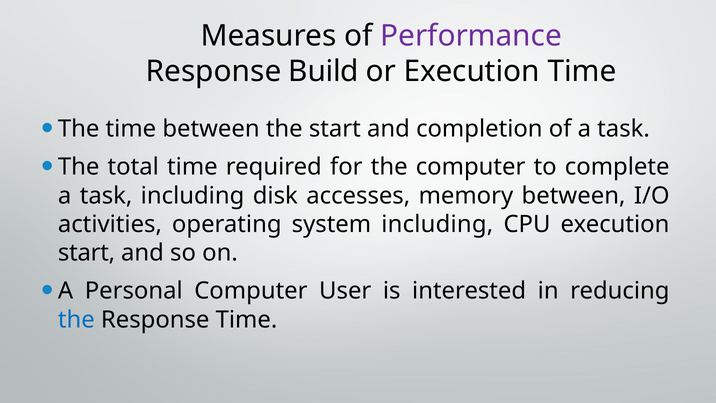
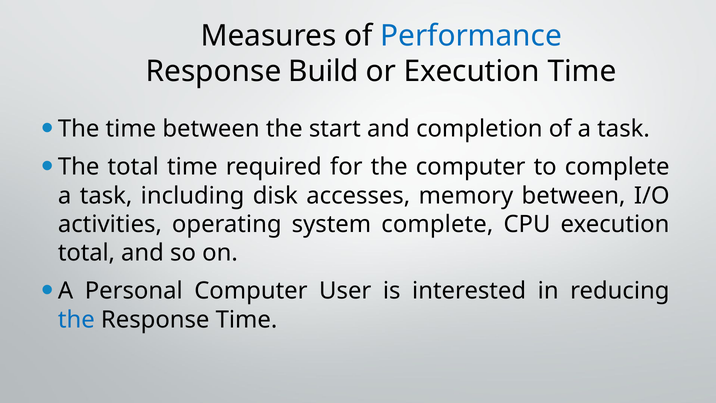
Performance colour: purple -> blue
system including: including -> complete
start at (87, 253): start -> total
